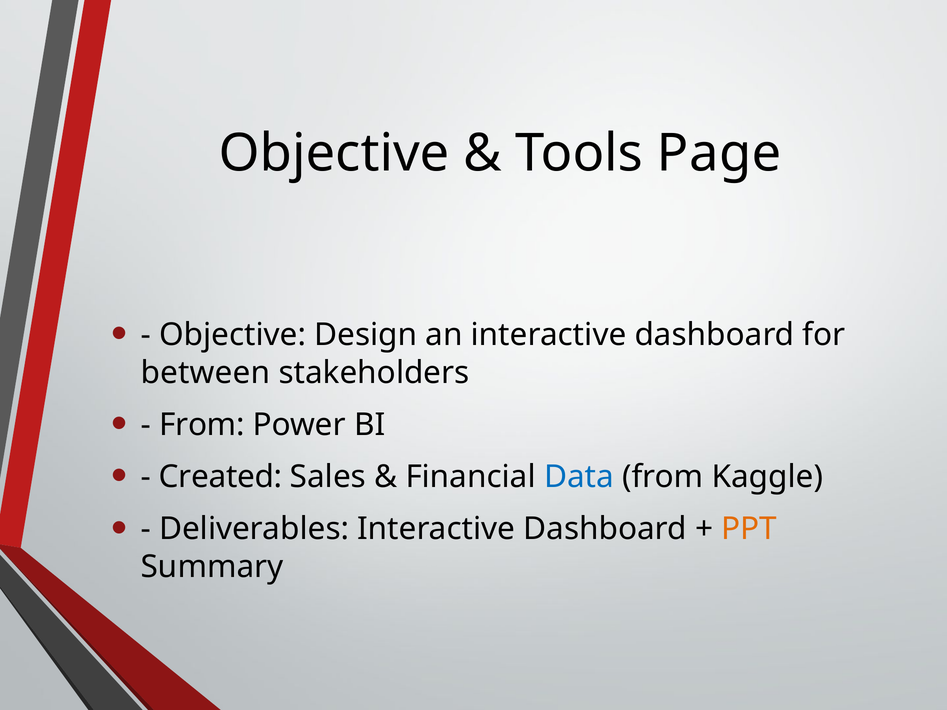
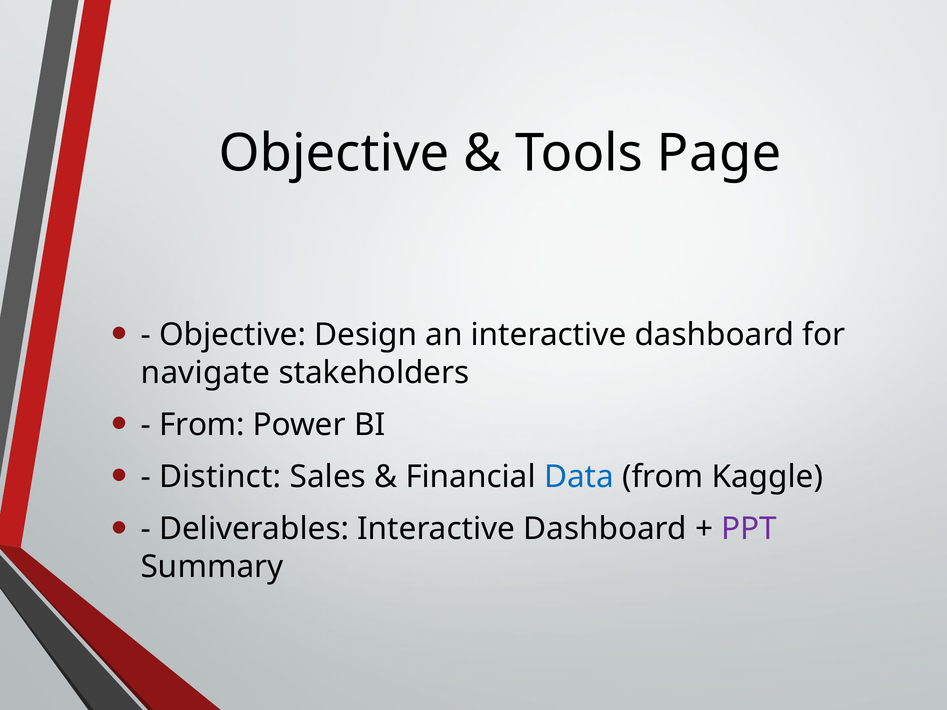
between: between -> navigate
Created: Created -> Distinct
PPT colour: orange -> purple
